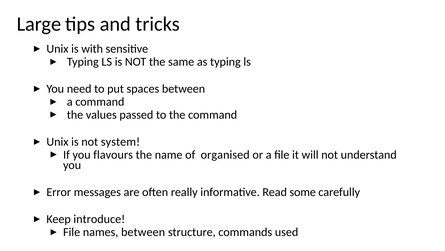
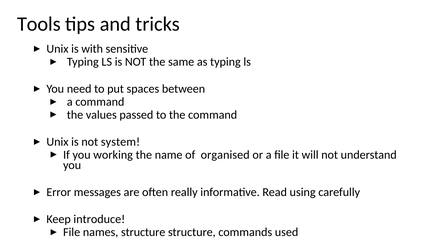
Large: Large -> Tools
flavours: flavours -> working
some: some -> using
names between: between -> structure
